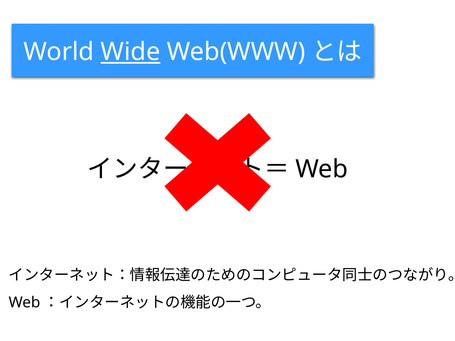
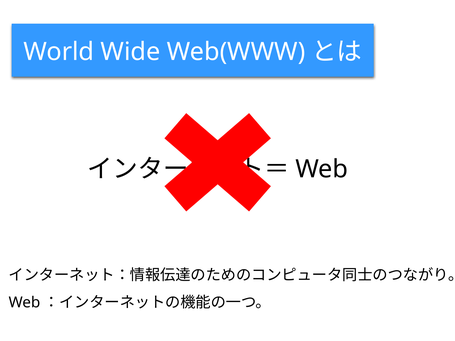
Wide underline: present -> none
